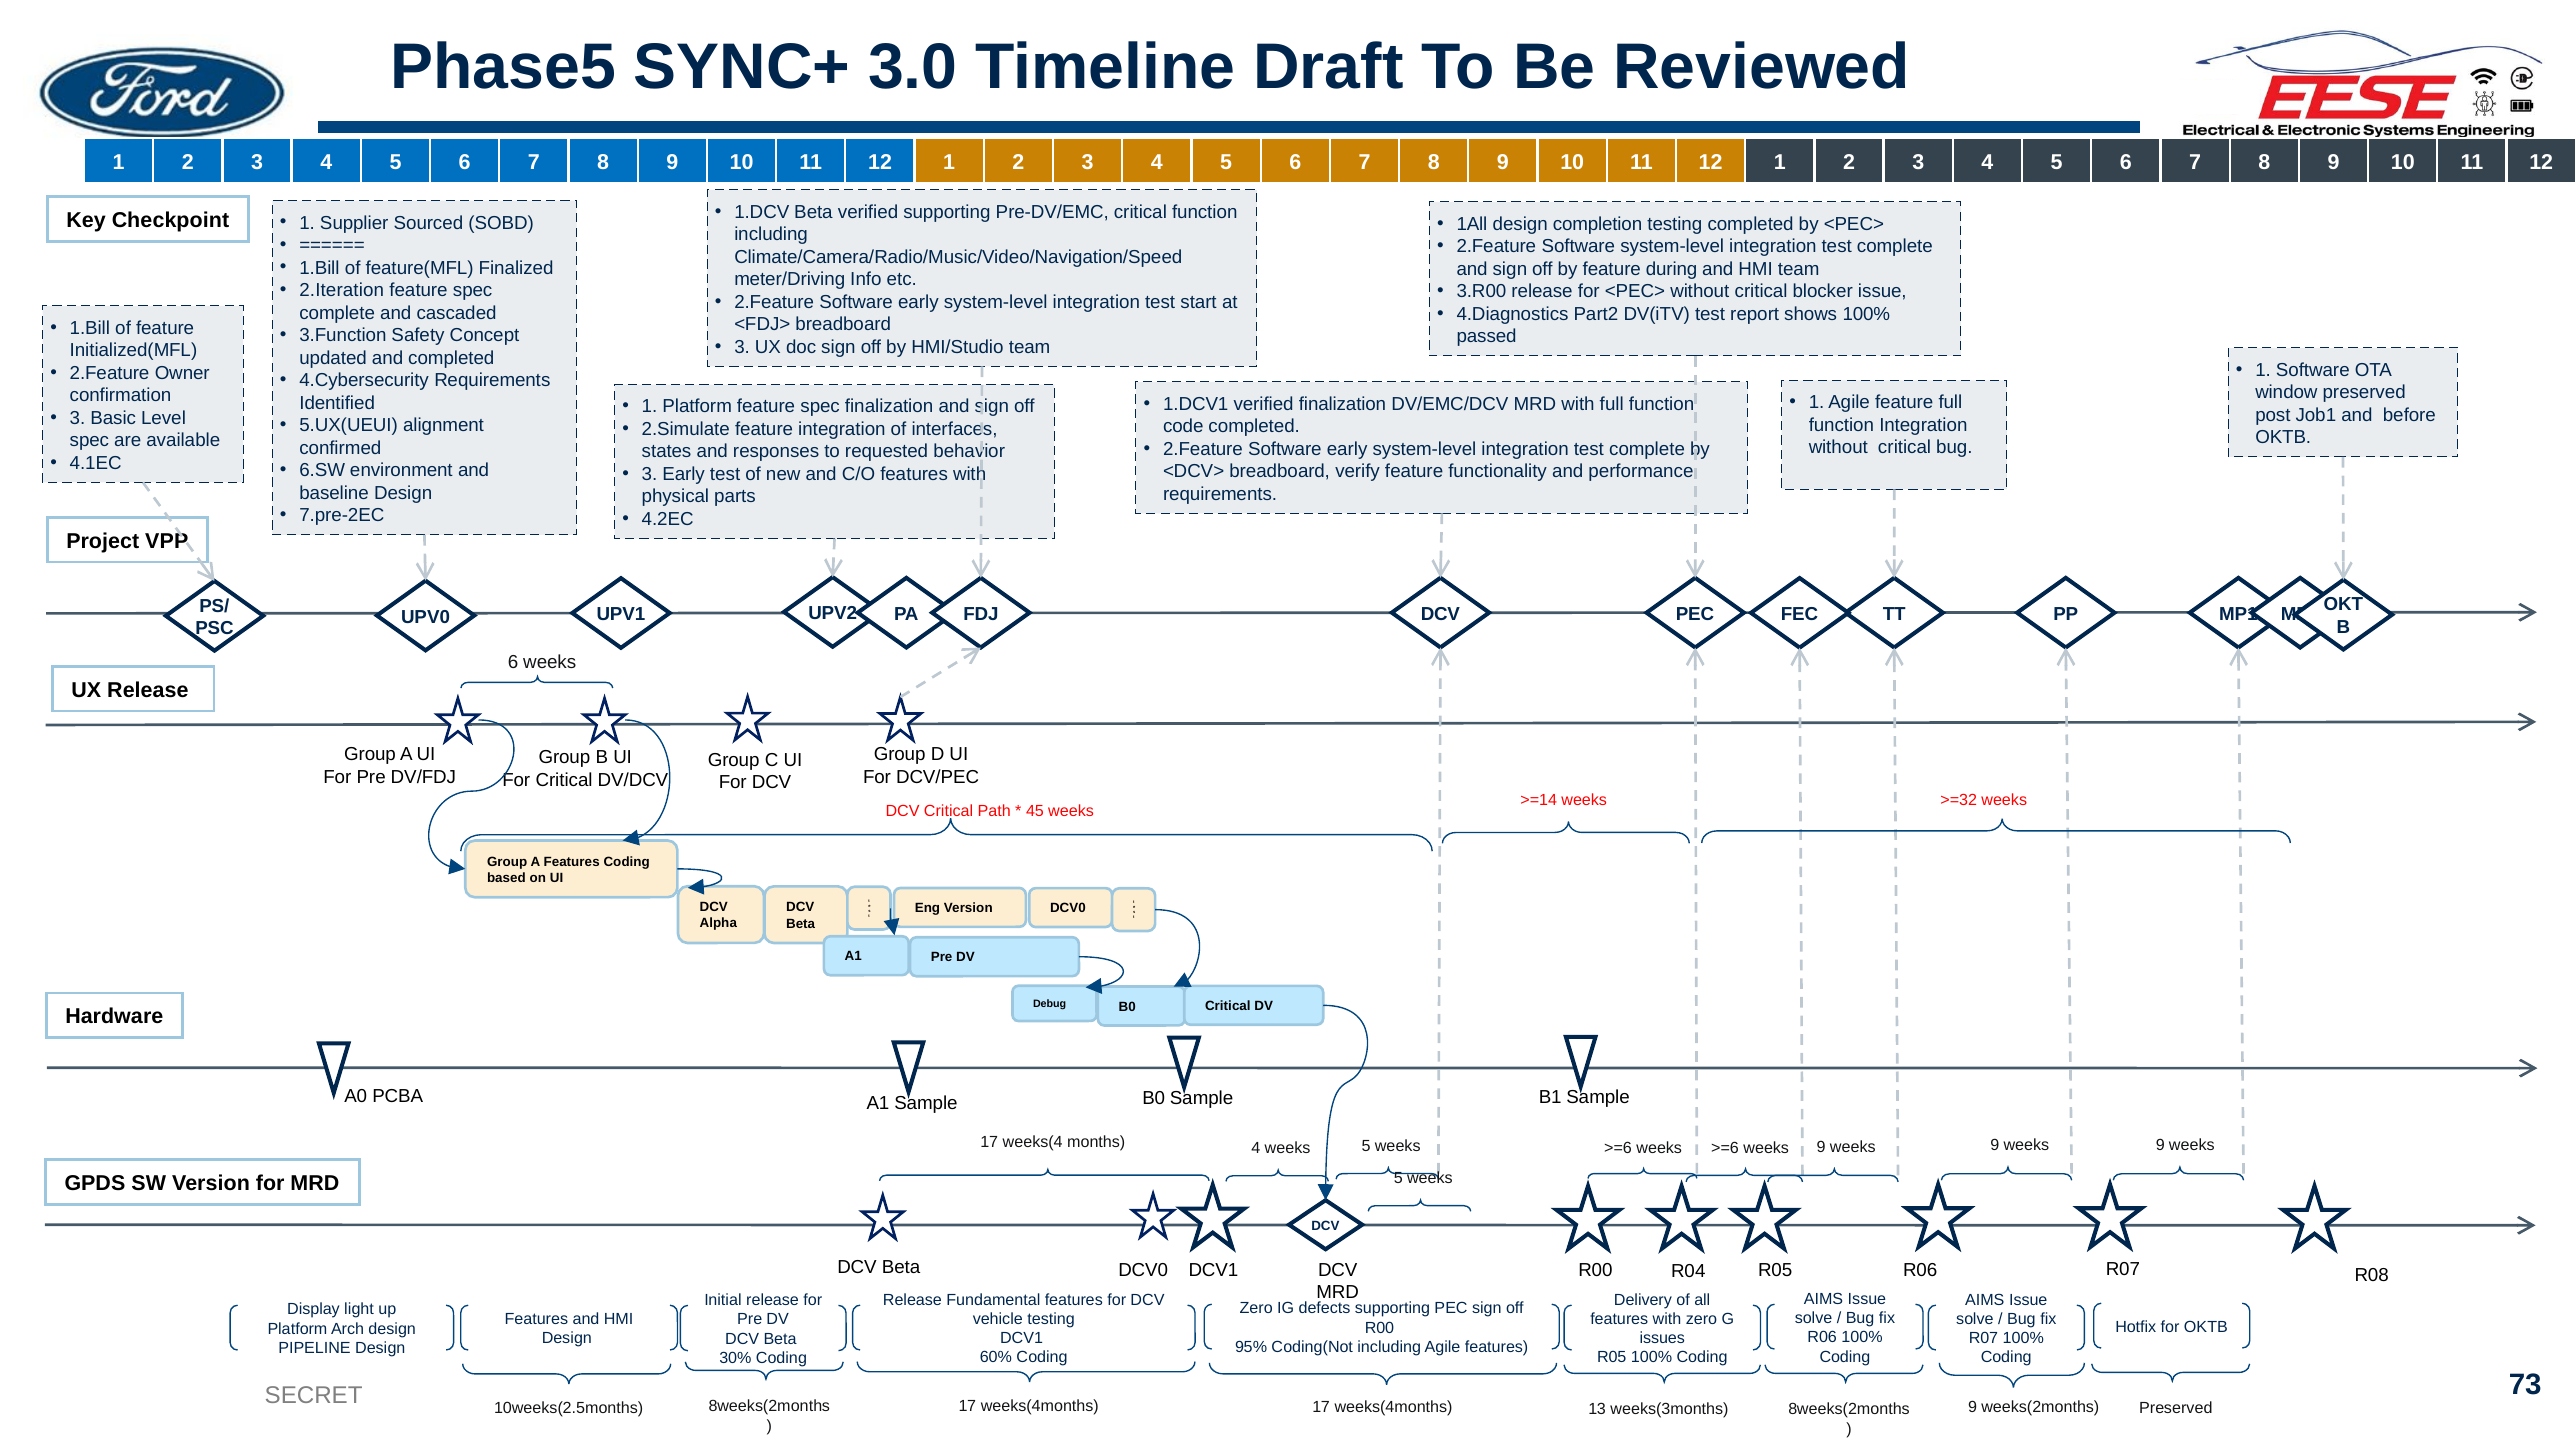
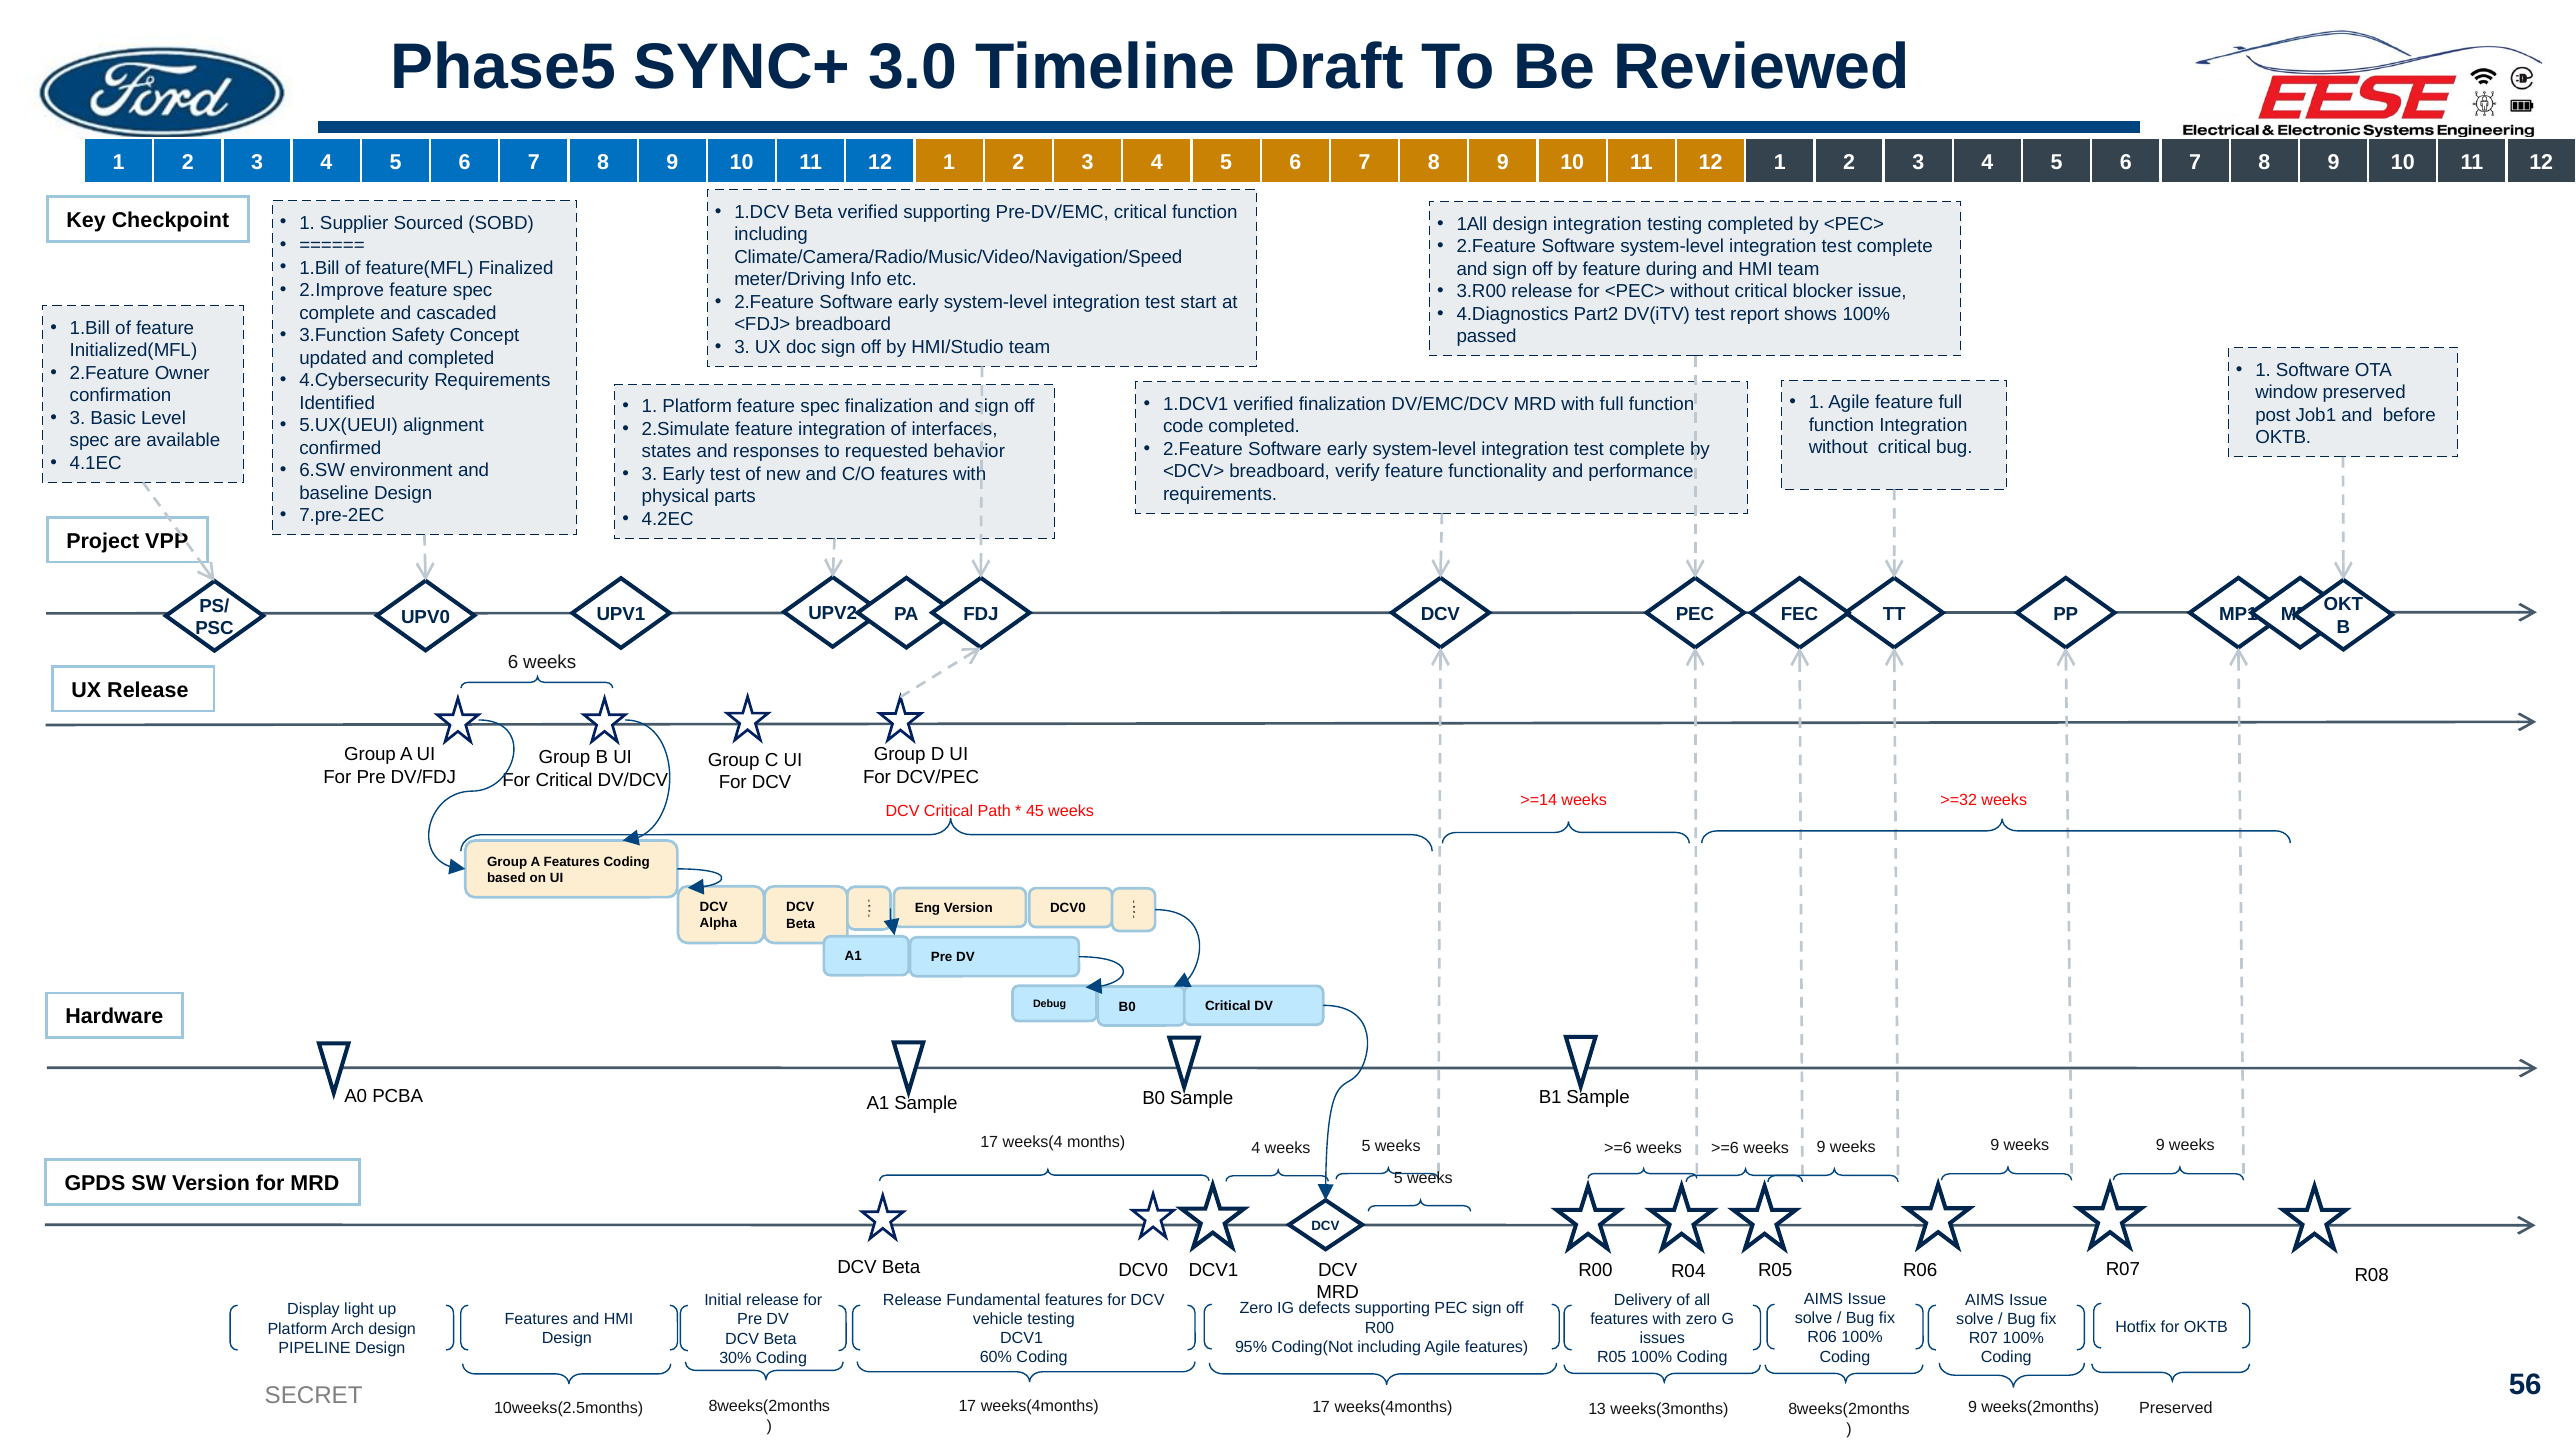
design completion: completion -> integration
2.Iteration: 2.Iteration -> 2.Improve
73: 73 -> 56
